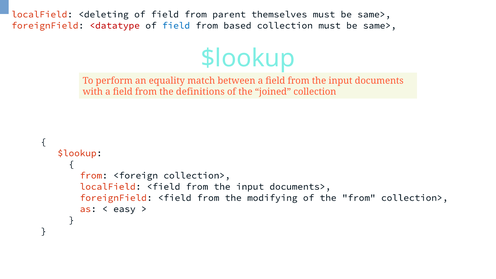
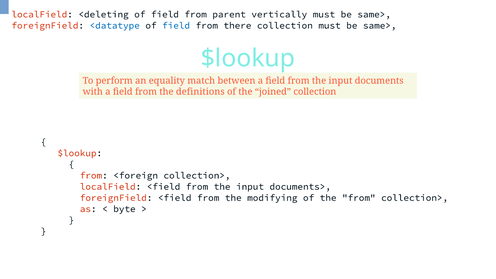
themselves: themselves -> vertically
<datatype colour: red -> blue
based: based -> there
easy: easy -> byte
